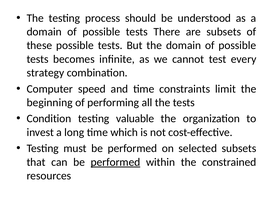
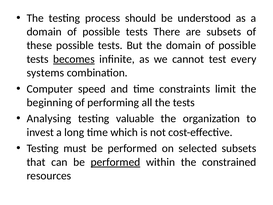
becomes underline: none -> present
strategy: strategy -> systems
Condition: Condition -> Analysing
